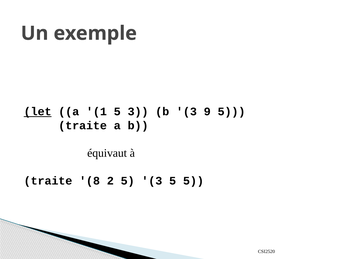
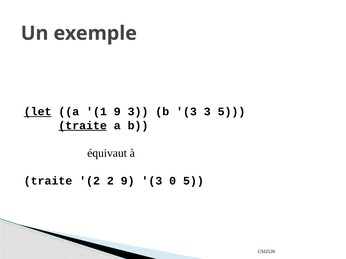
1 5: 5 -> 9
3 9: 9 -> 3
traite at (83, 126) underline: none -> present
traite 8: 8 -> 2
2 5: 5 -> 9
3 5: 5 -> 0
